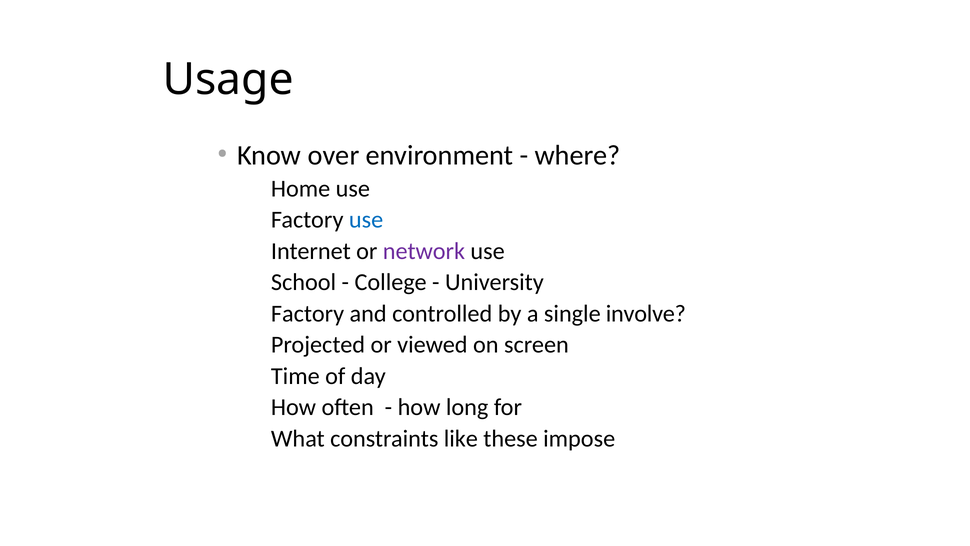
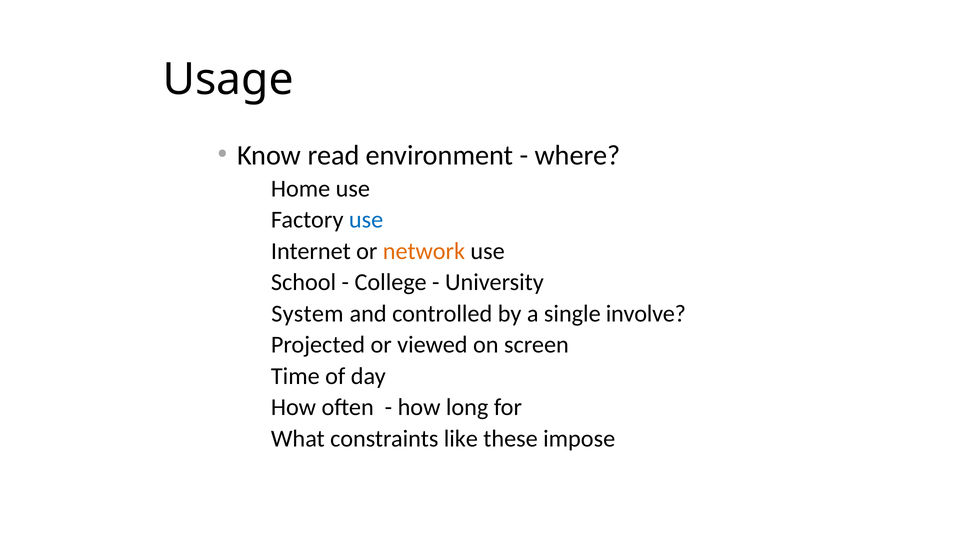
over: over -> read
network colour: purple -> orange
Factory at (308, 313): Factory -> System
